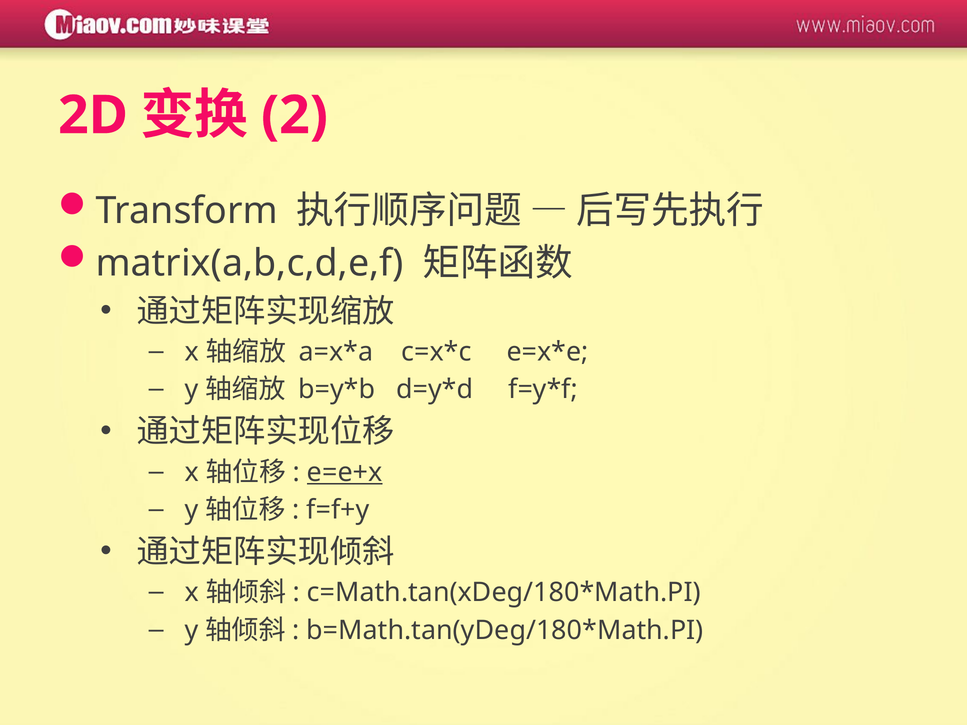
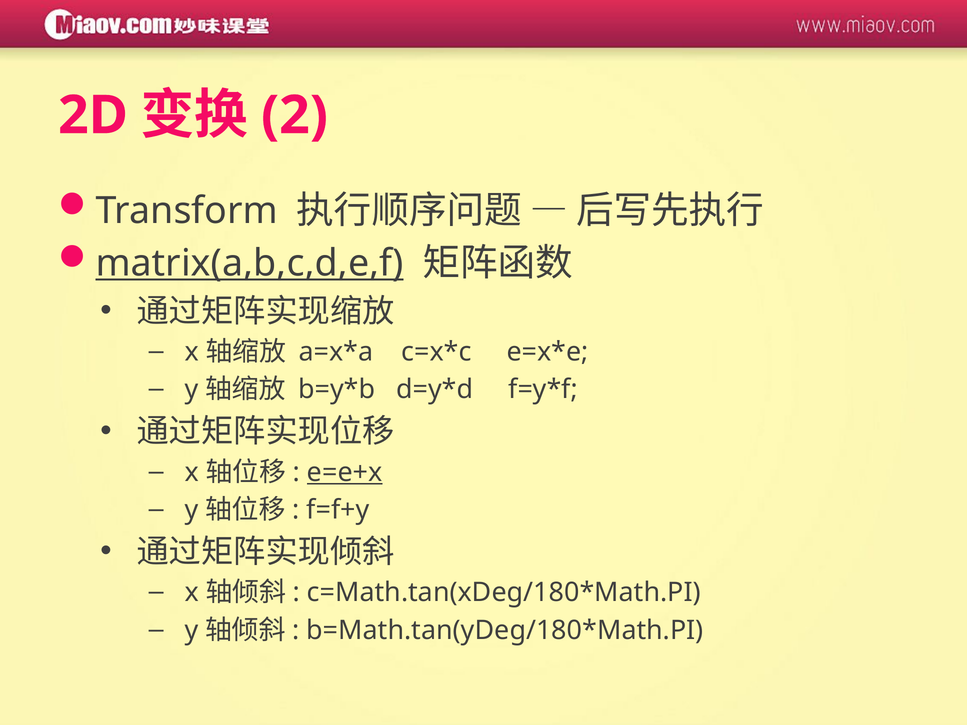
matrix(a,b,c,d,e,f underline: none -> present
